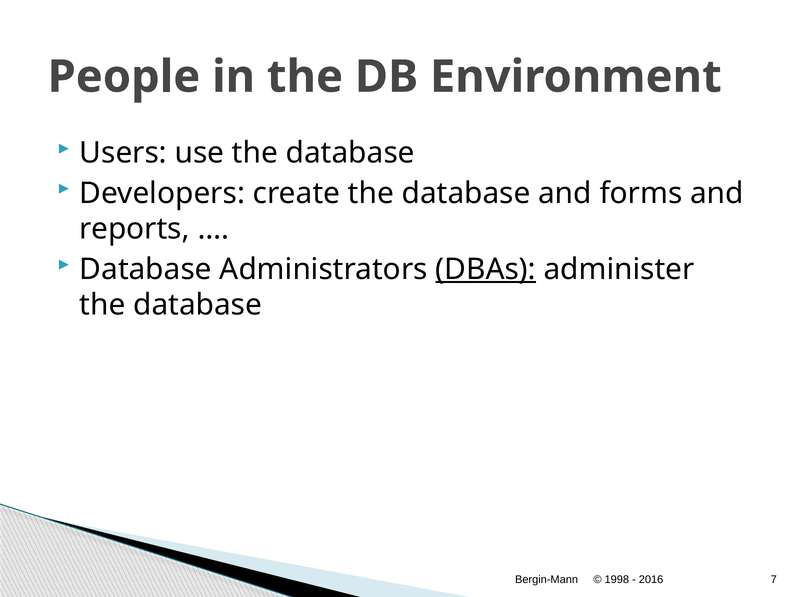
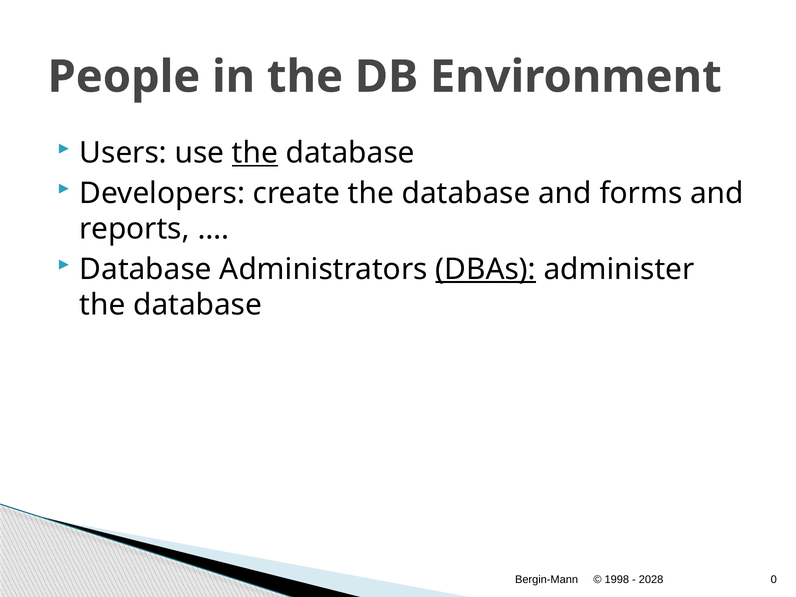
the at (255, 153) underline: none -> present
7: 7 -> 0
2016: 2016 -> 2028
